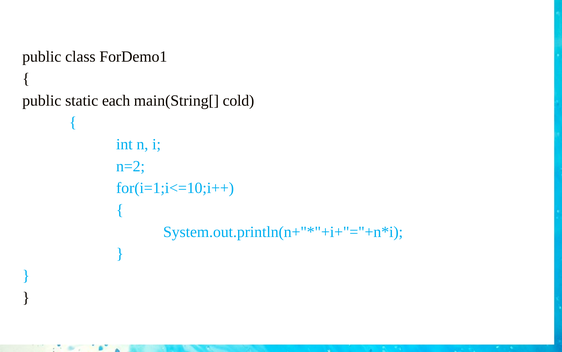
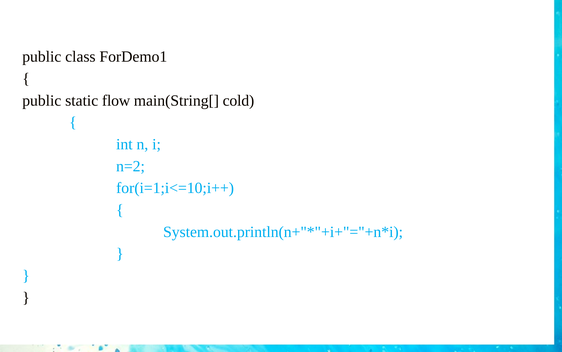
each: each -> flow
